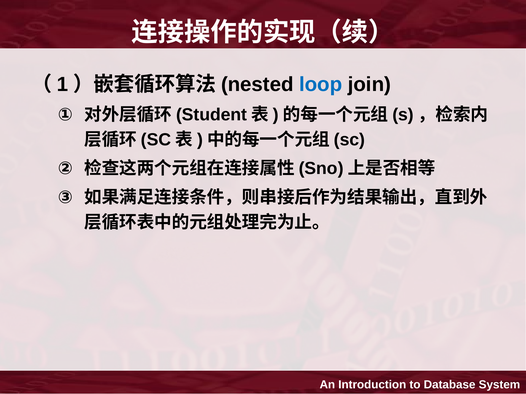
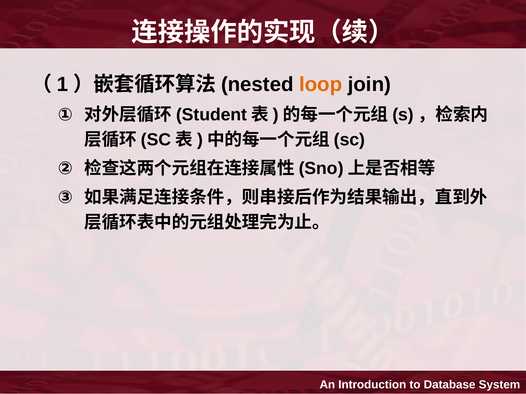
loop colour: blue -> orange
